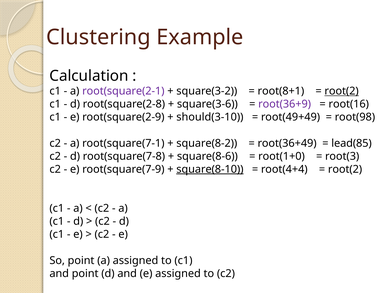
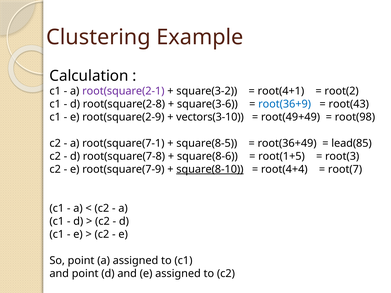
root(8+1: root(8+1 -> root(4+1
root(2 at (342, 91) underline: present -> none
root(36+9 colour: purple -> blue
root(16: root(16 -> root(43
should(3-10: should(3-10 -> vectors(3-10
square(8-2: square(8-2 -> square(8-5
root(1+0: root(1+0 -> root(1+5
root(2 at (345, 169): root(2 -> root(7
